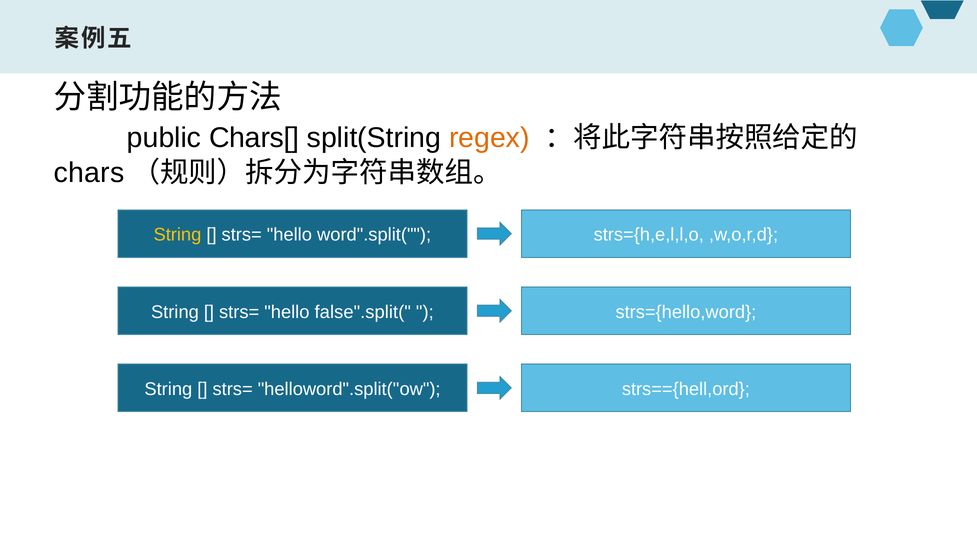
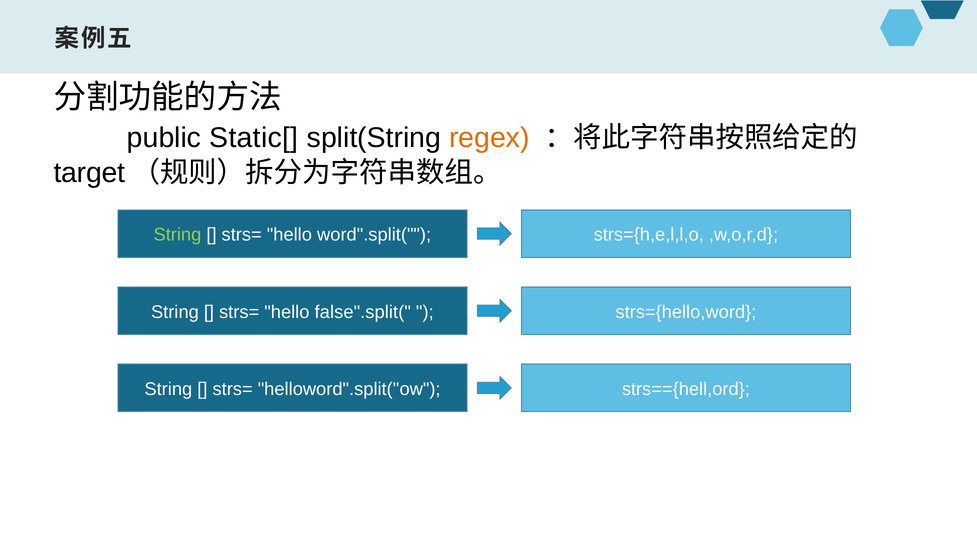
Chars[: Chars[ -> Static[
chars: chars -> target
String at (177, 235) colour: yellow -> light green
